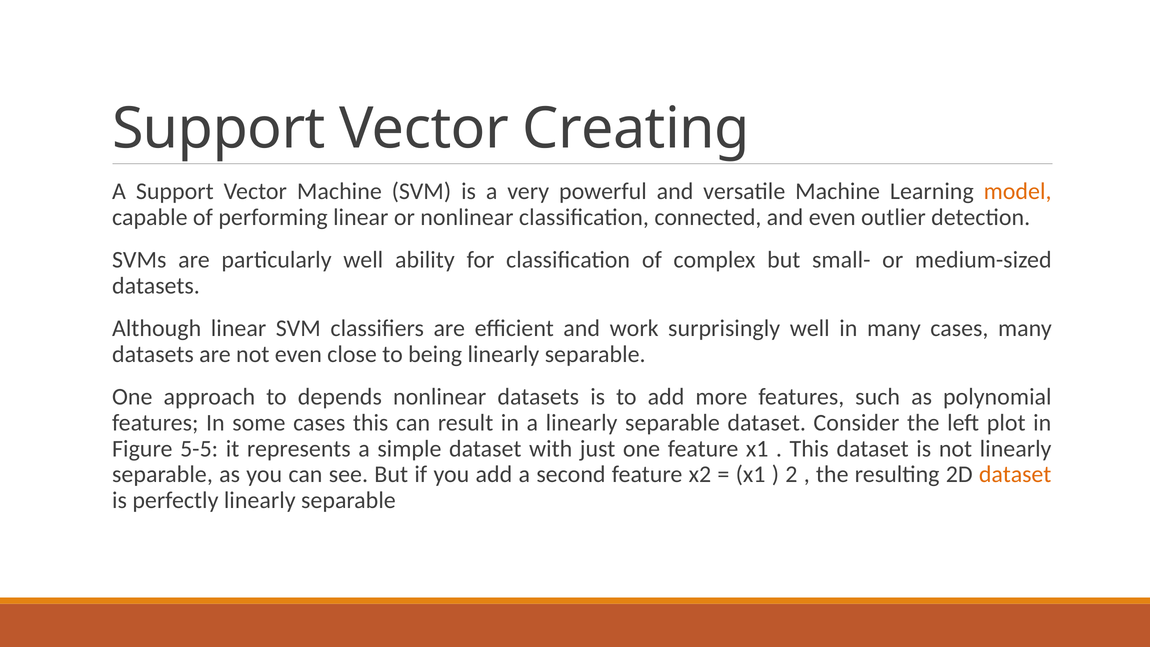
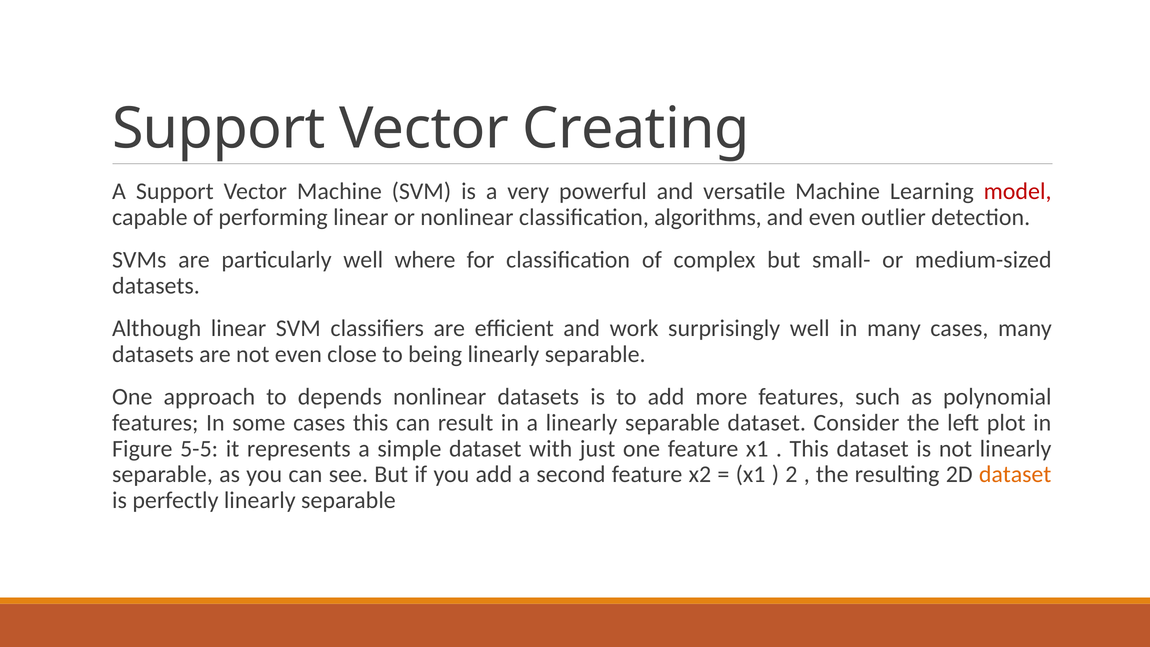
model colour: orange -> red
connected: connected -> algorithms
ability: ability -> where
